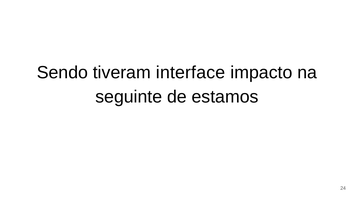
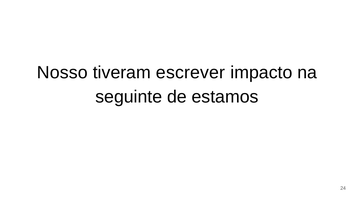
Sendo: Sendo -> Nosso
interface: interface -> escrever
